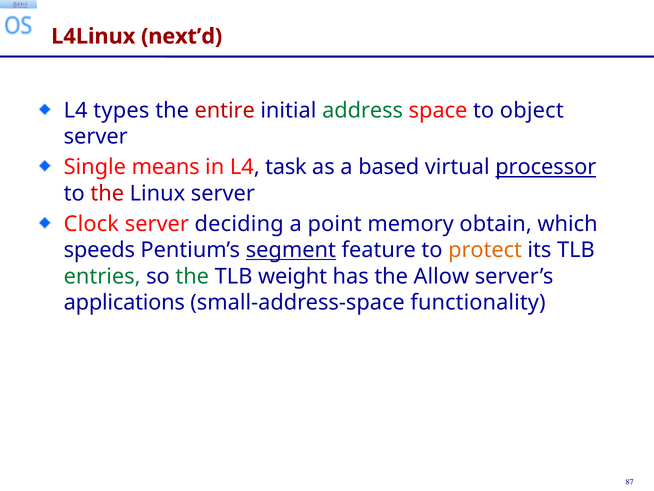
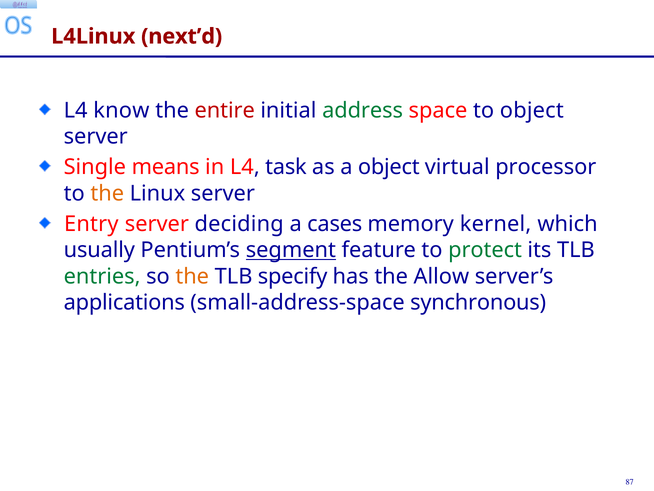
types: types -> know
a based: based -> object
processor underline: present -> none
the at (107, 193) colour: red -> orange
Clock: Clock -> Entry
point: point -> cases
obtain: obtain -> kernel
speeds: speeds -> usually
protect colour: orange -> green
the at (192, 276) colour: green -> orange
weight: weight -> specify
functionality: functionality -> synchronous
